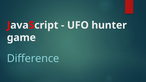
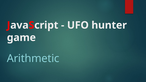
Difference: Difference -> Arithmetic
